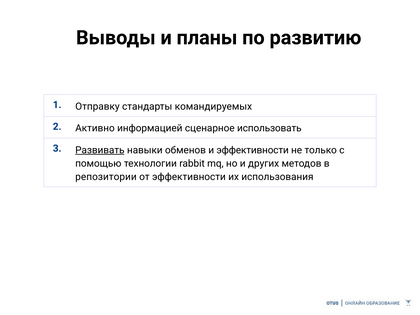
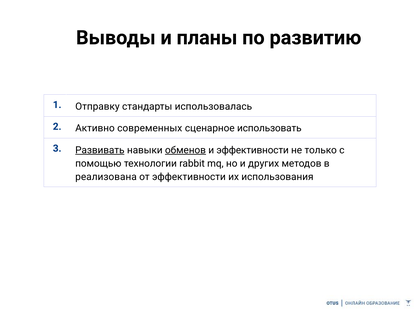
командируемых: командируемых -> использовалась
информацией: информацией -> современных
обменов underline: none -> present
репозитории: репозитории -> реализована
